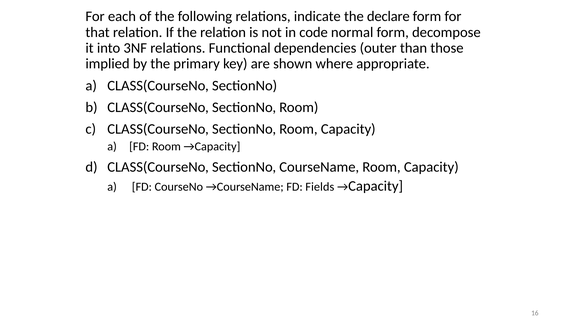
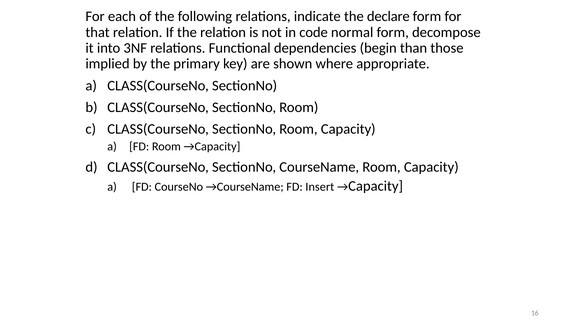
outer: outer -> begin
Fields: Fields -> Insert
